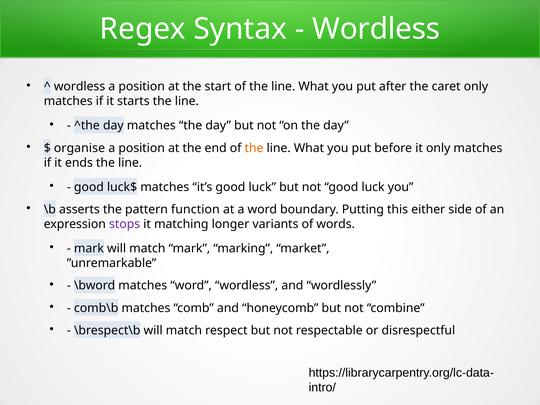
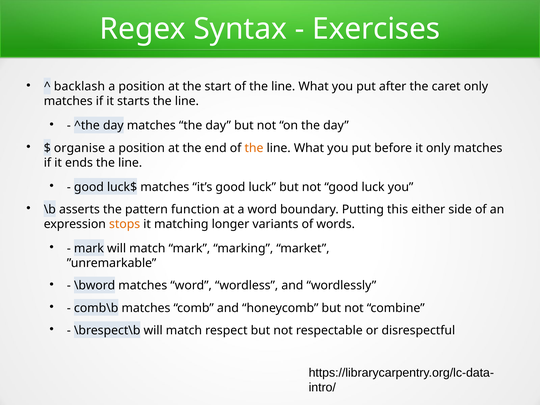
Wordless at (376, 29): Wordless -> Exercises
wordless at (80, 87): wordless -> backlash
stops colour: purple -> orange
